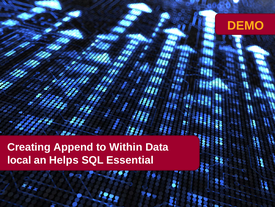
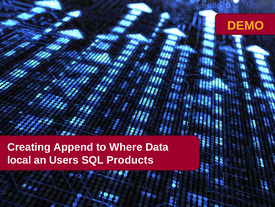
Within: Within -> Where
Helps: Helps -> Users
Essential: Essential -> Products
